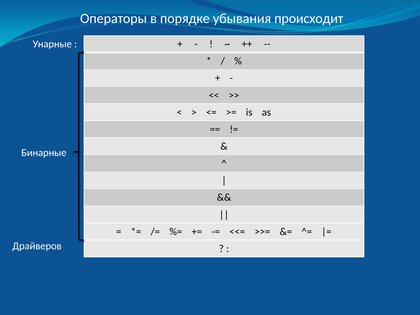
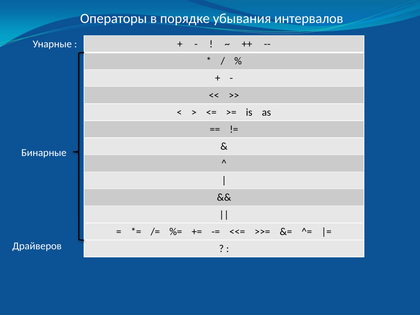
происходит: происходит -> интервалов
